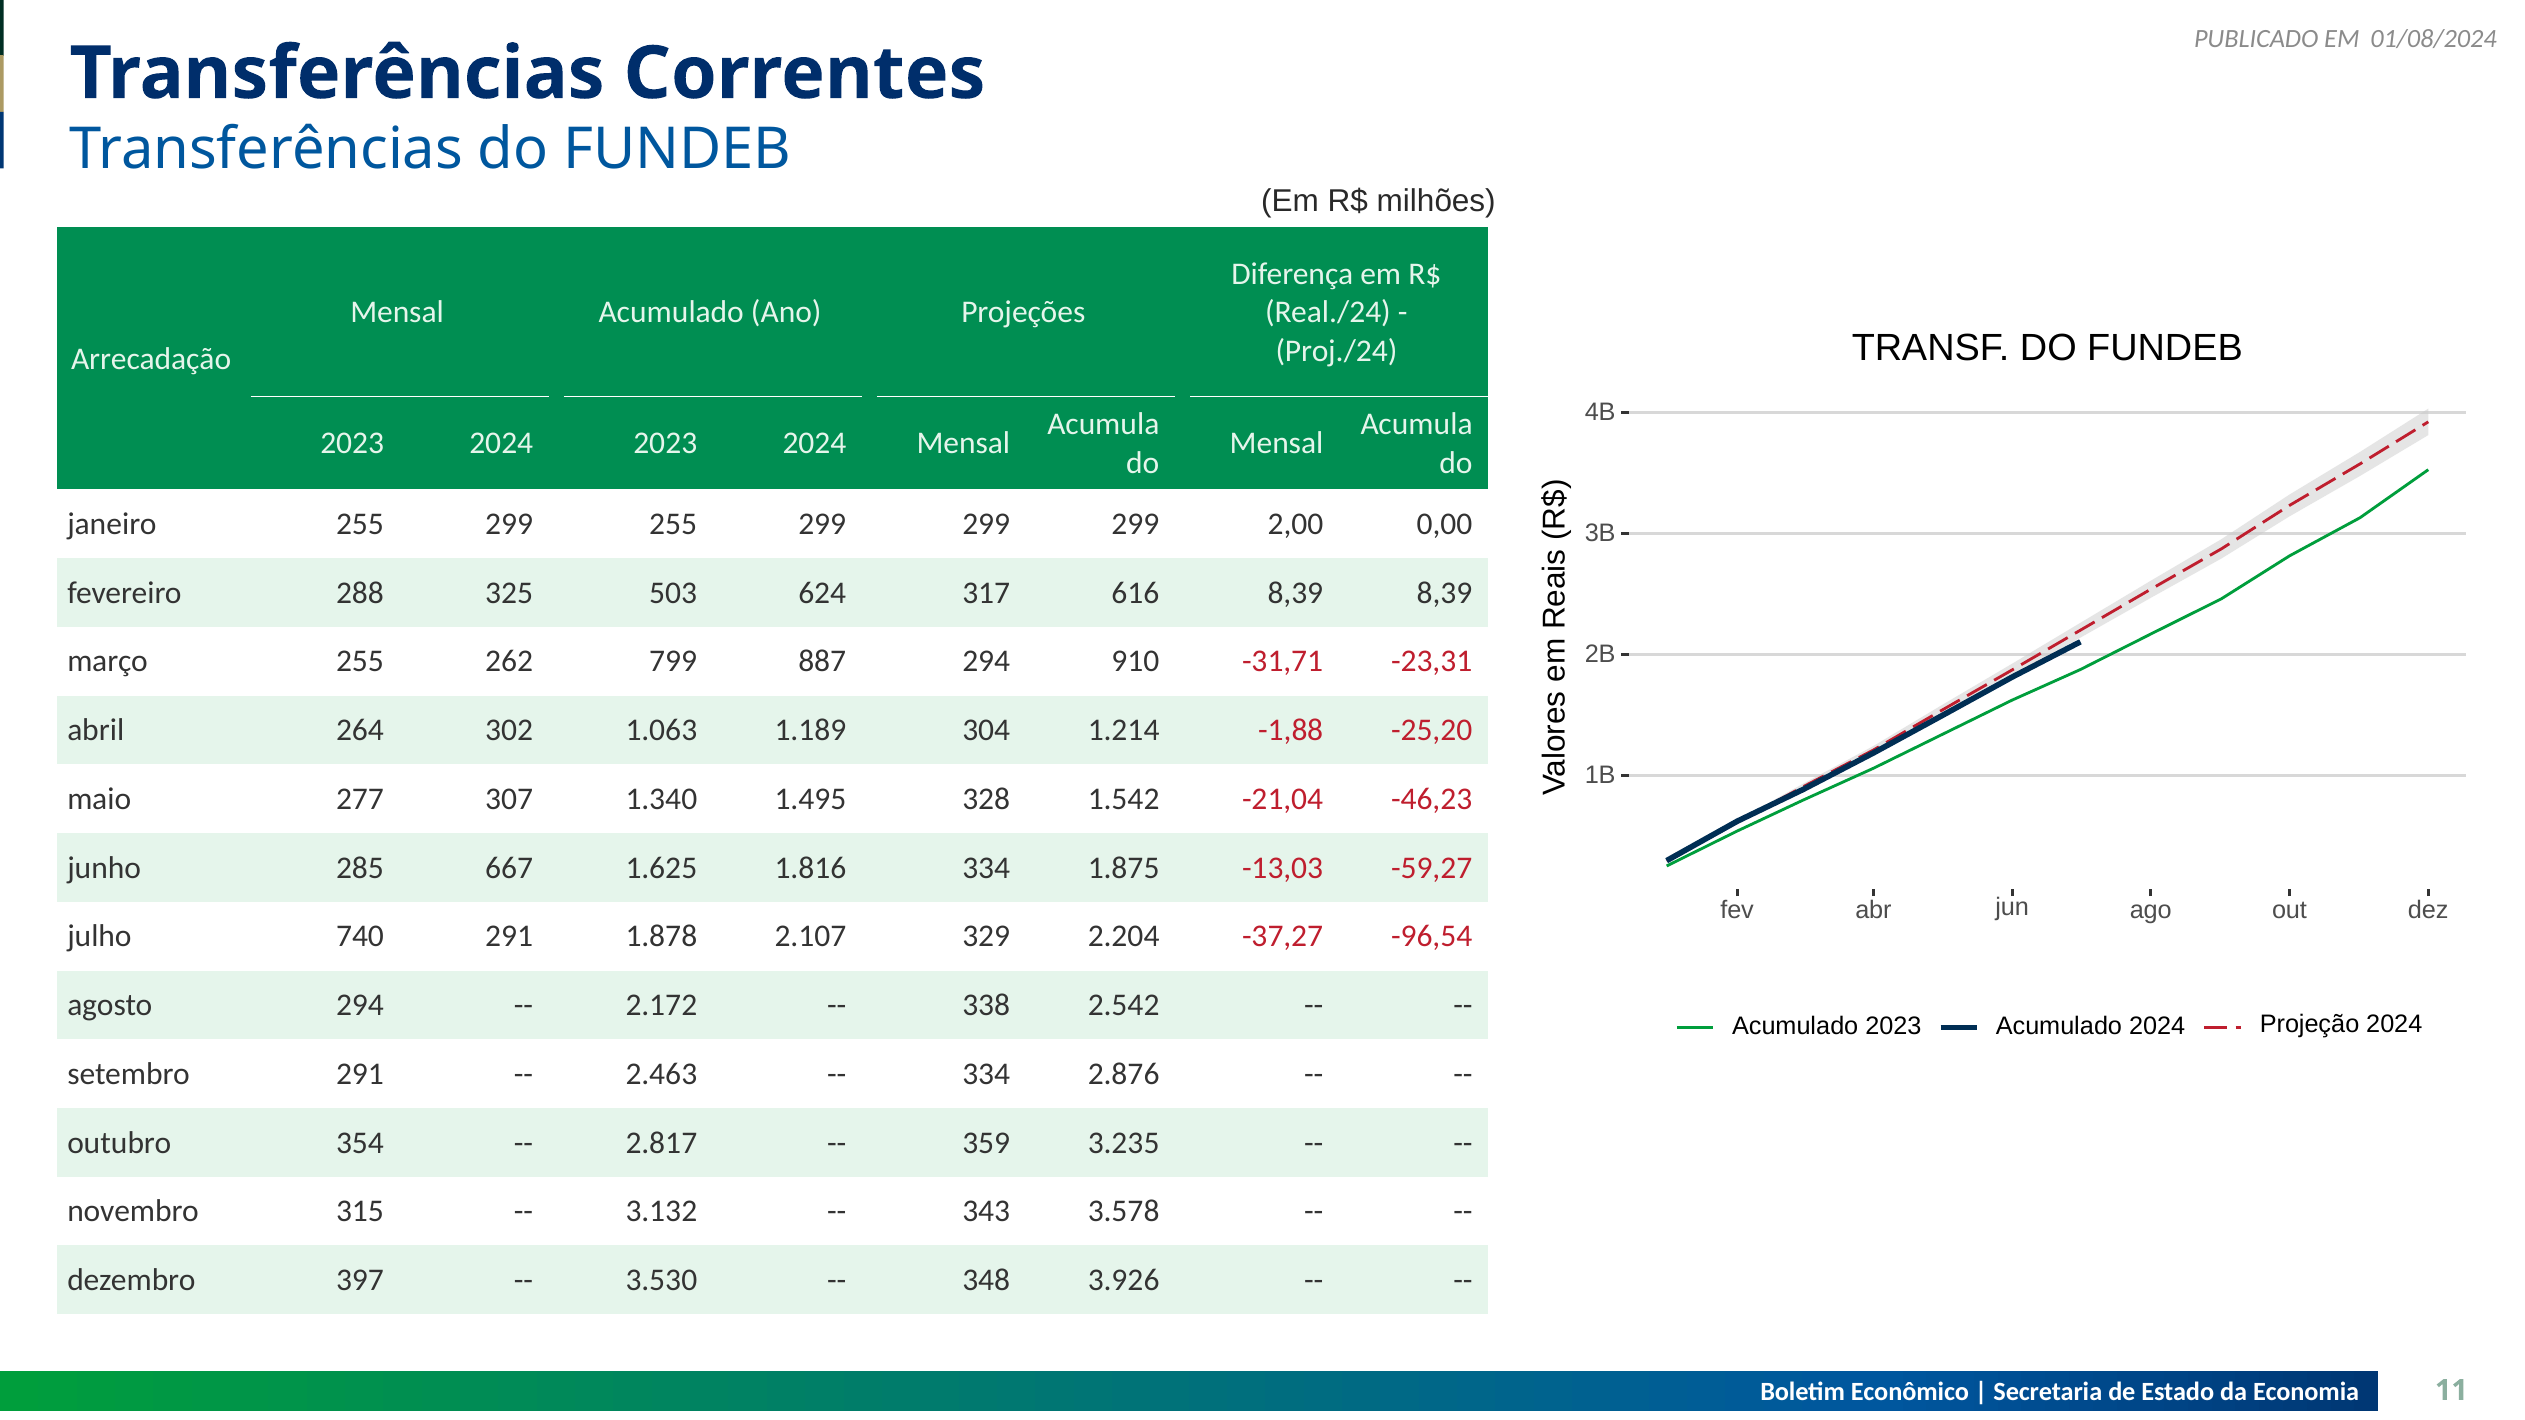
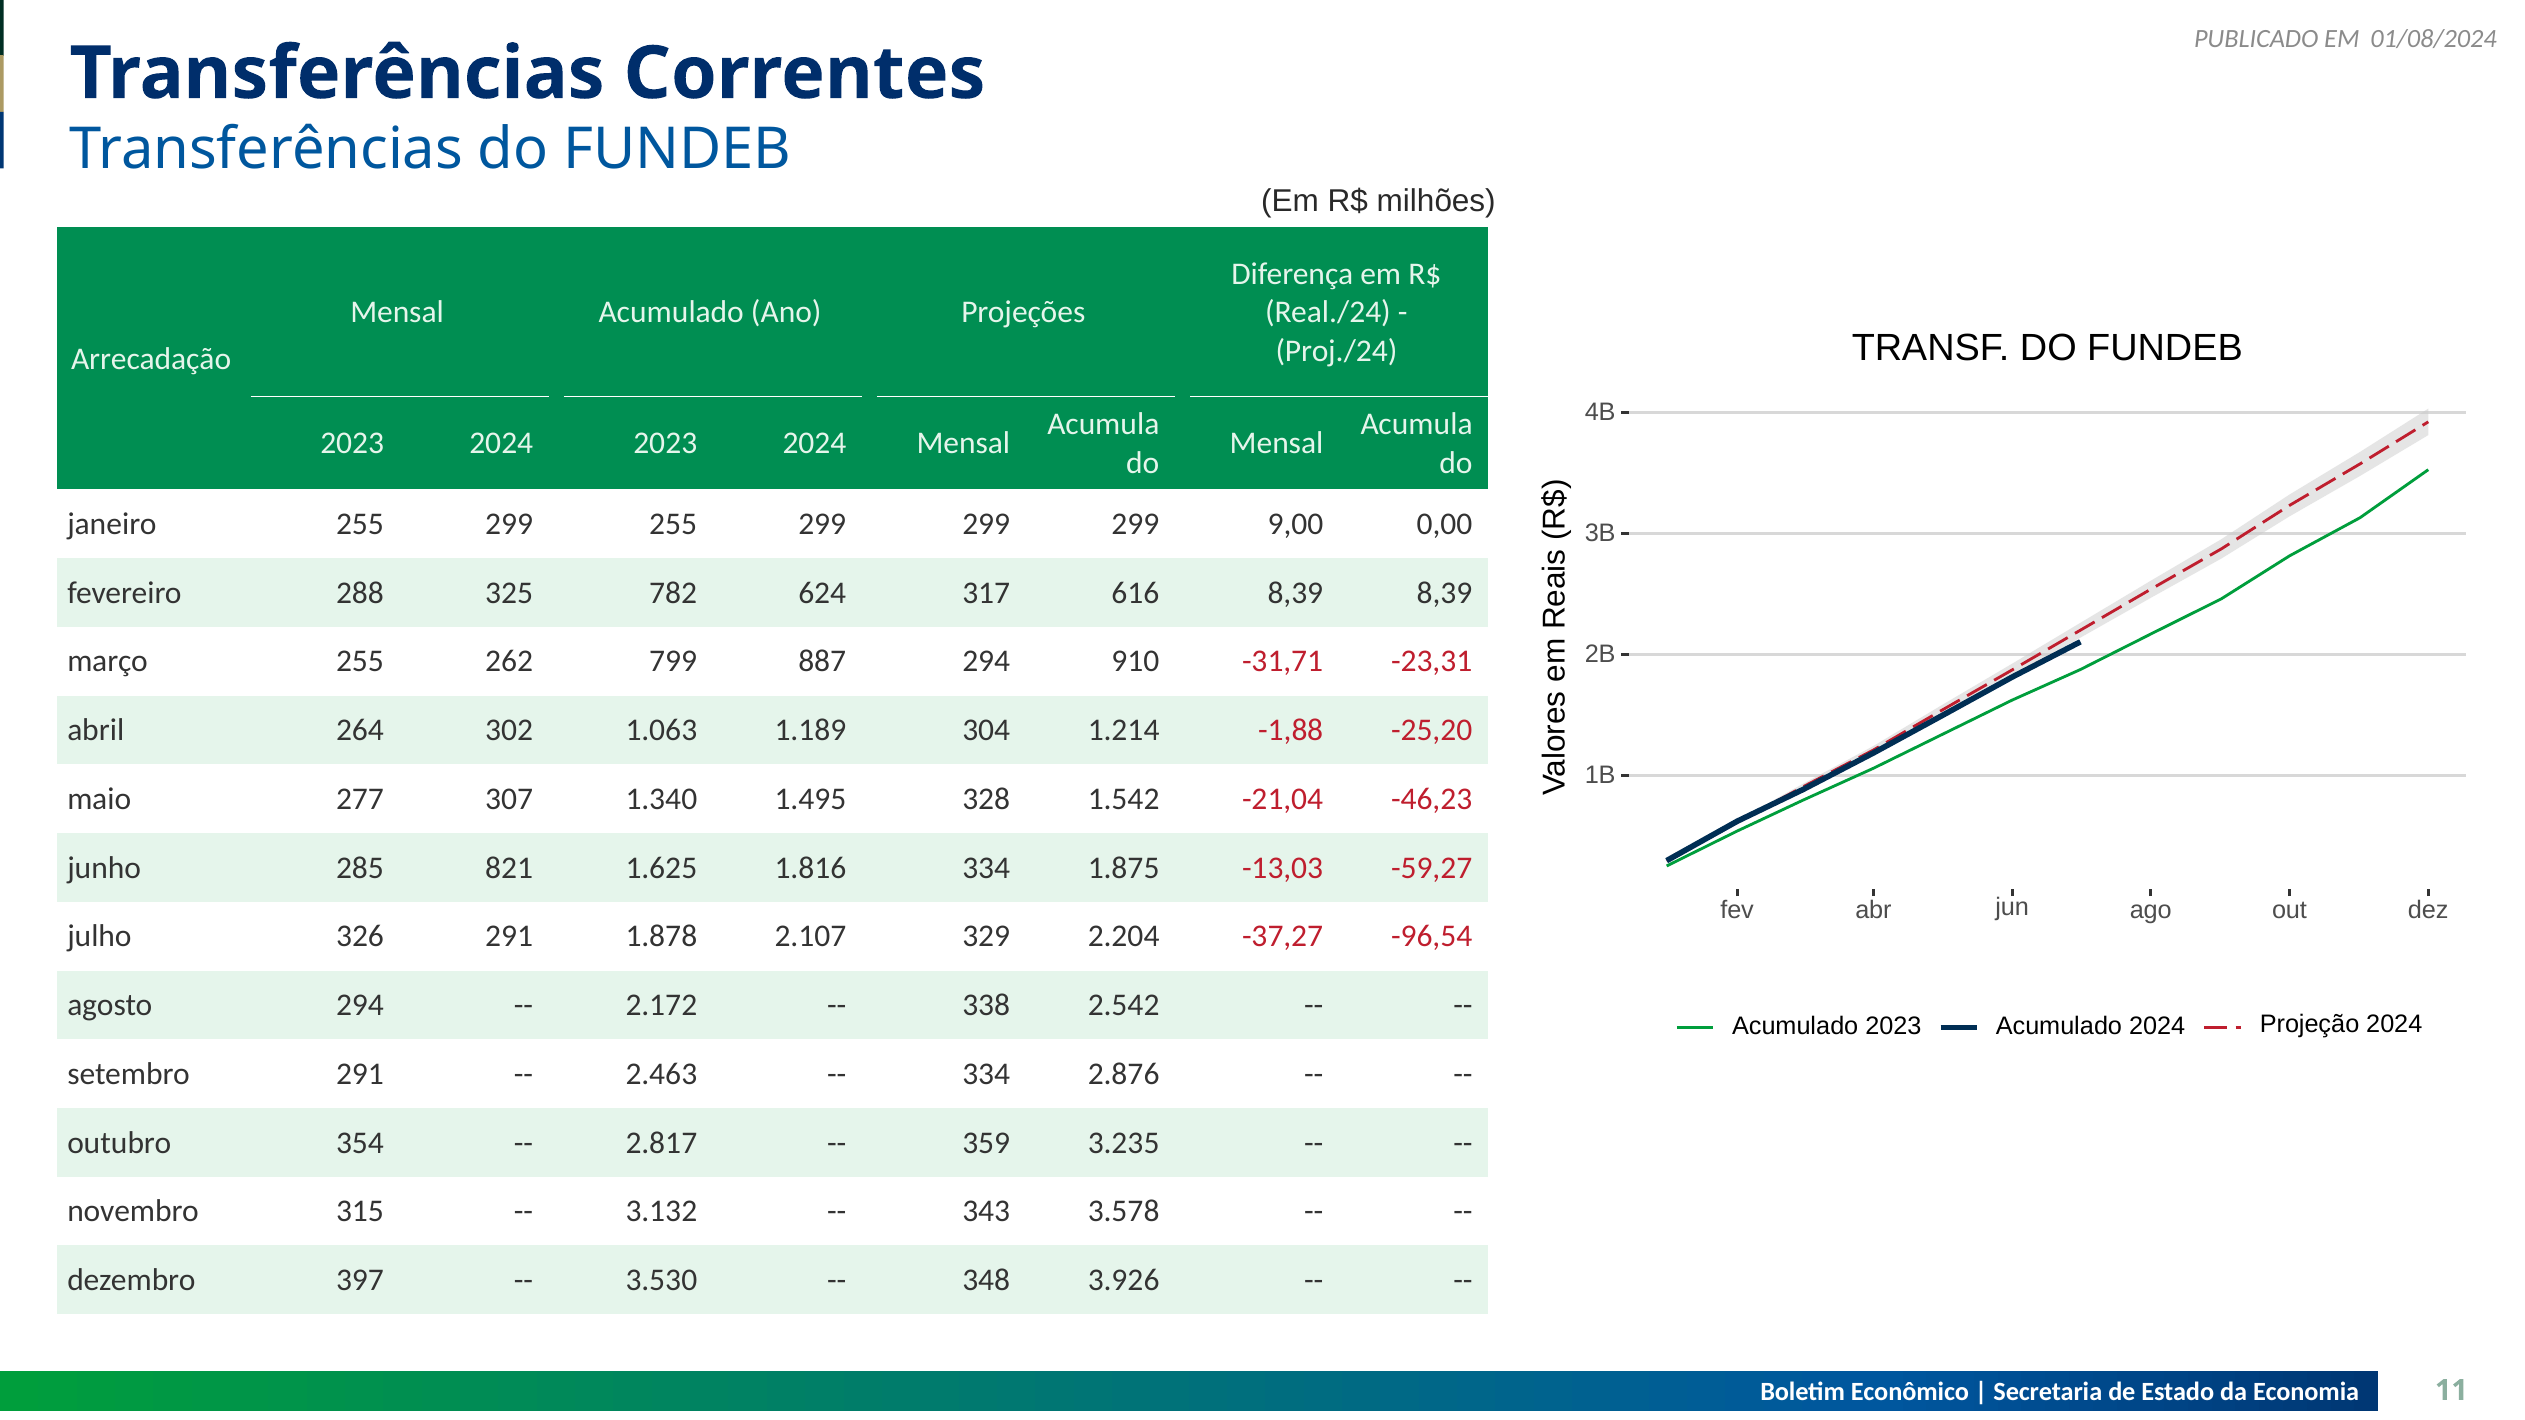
2,00: 2,00 -> 9,00
503: 503 -> 782
667: 667 -> 821
740: 740 -> 326
